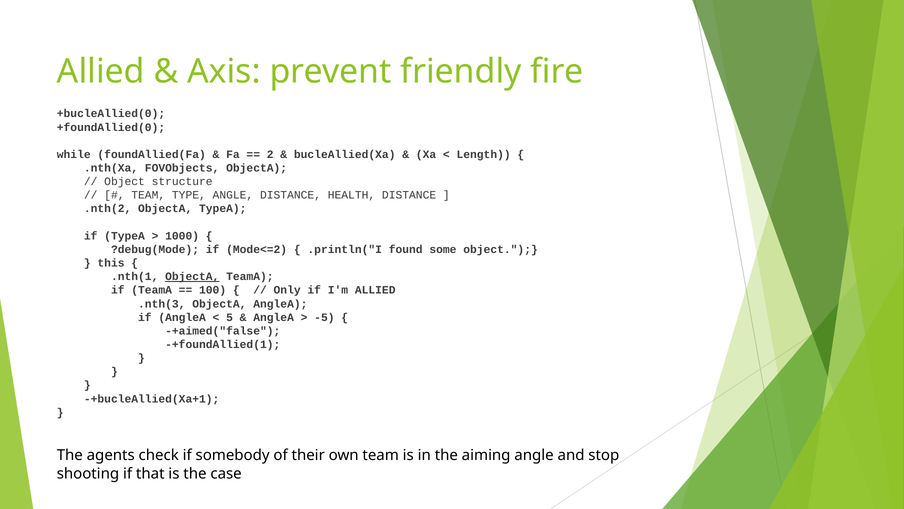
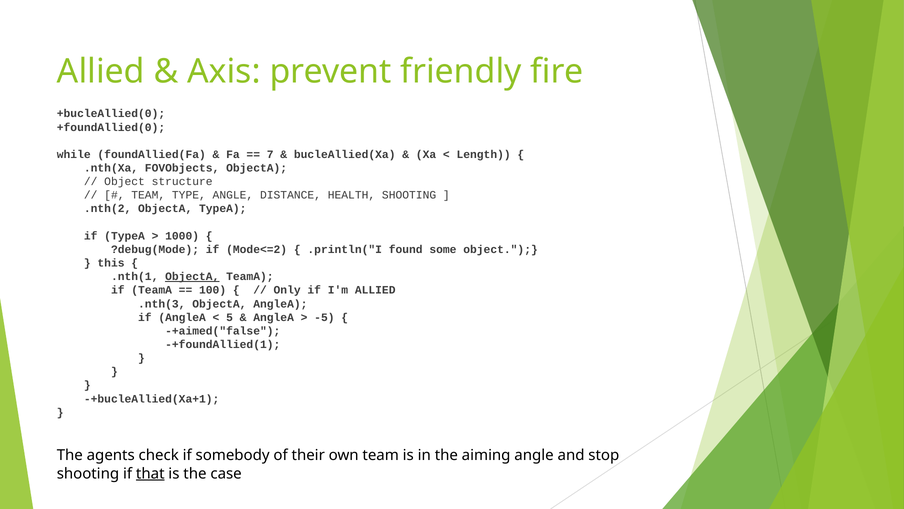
2: 2 -> 7
HEALTH DISTANCE: DISTANCE -> SHOOTING
that underline: none -> present
